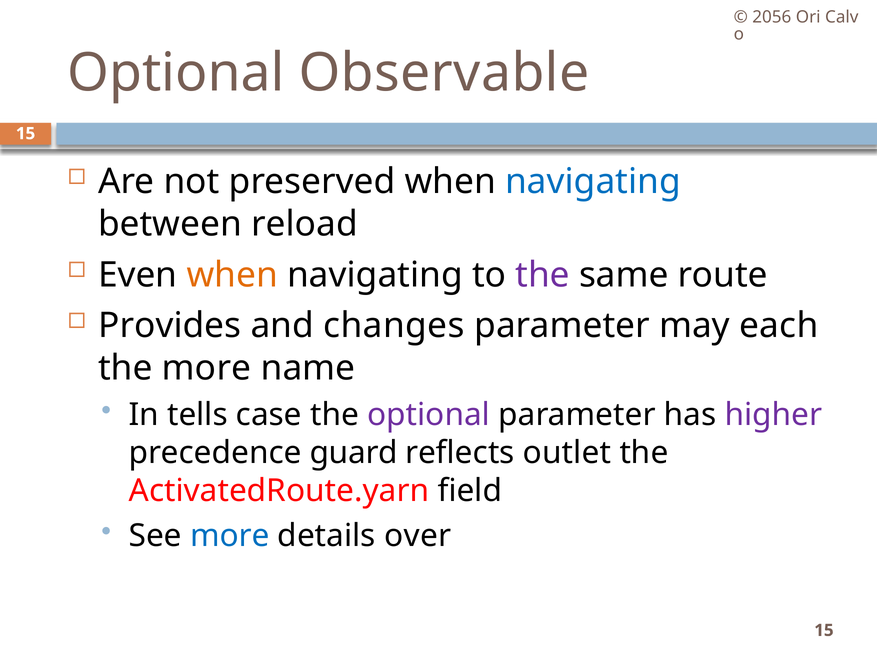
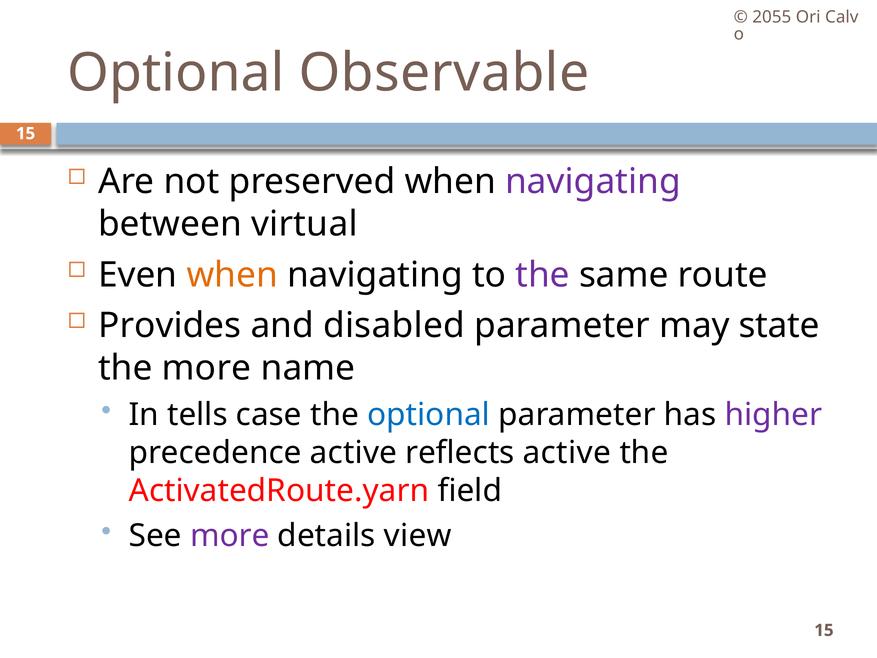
2056: 2056 -> 2055
navigating at (593, 181) colour: blue -> purple
reload: reload -> virtual
changes: changes -> disabled
each: each -> state
optional at (429, 415) colour: purple -> blue
precedence guard: guard -> active
reflects outlet: outlet -> active
more at (230, 535) colour: blue -> purple
over: over -> view
